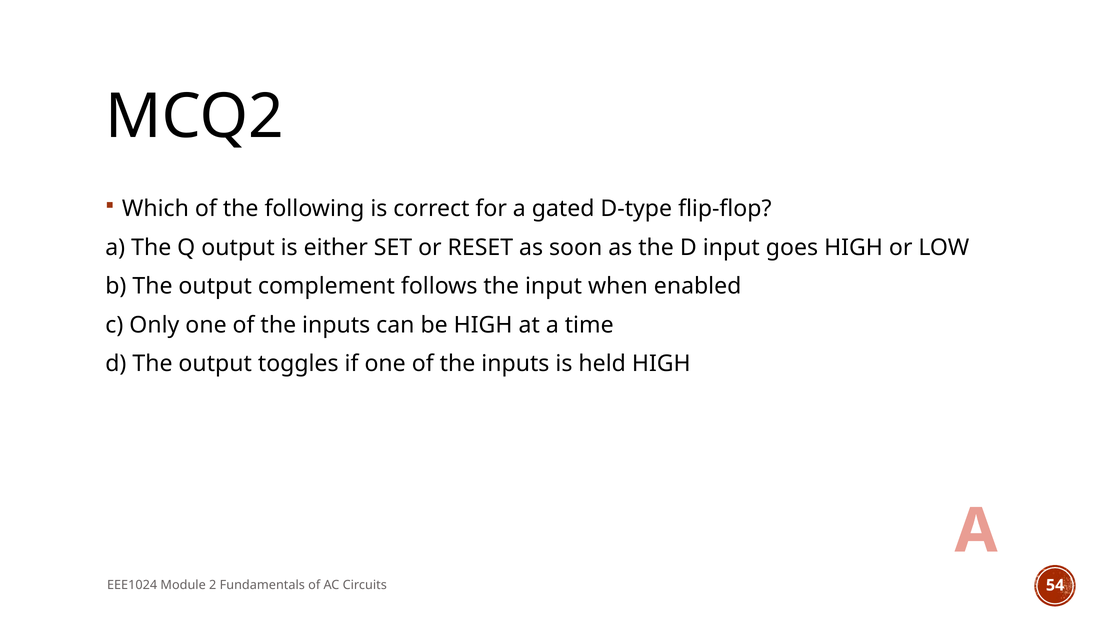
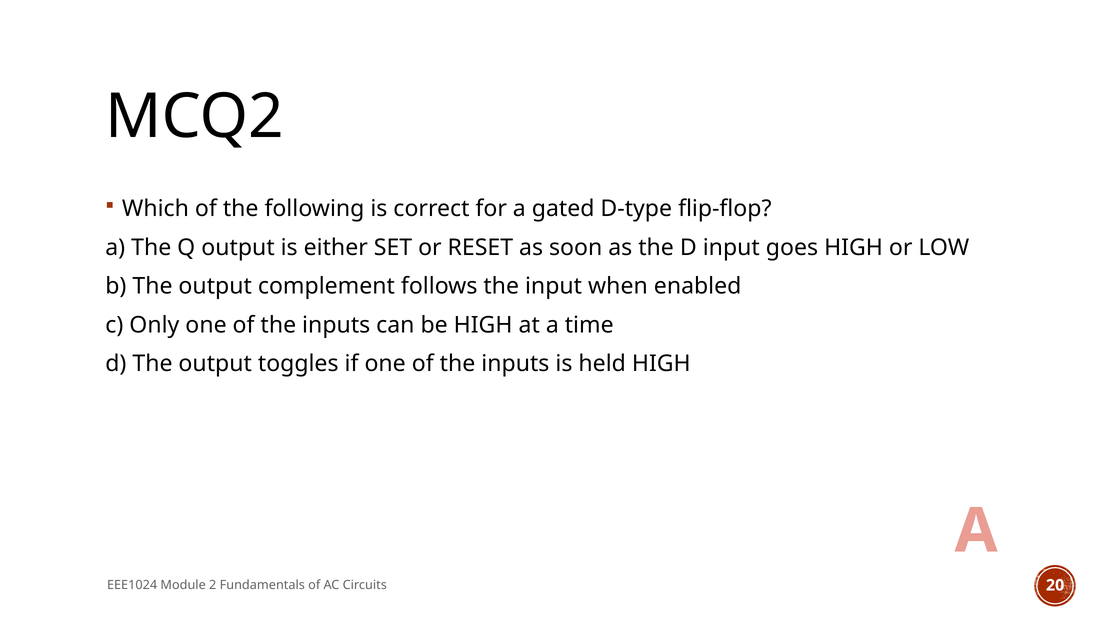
54: 54 -> 20
